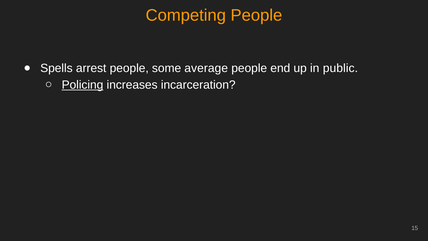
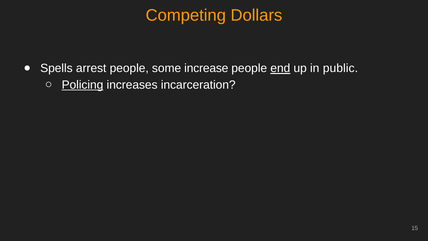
Competing People: People -> Dollars
average: average -> increase
end underline: none -> present
